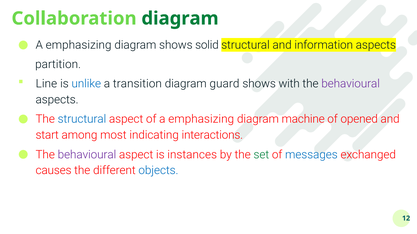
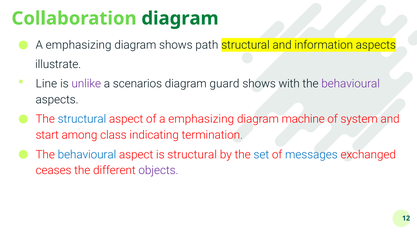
solid: solid -> path
partition: partition -> illustrate
unlike colour: blue -> purple
transition: transition -> scenarios
opened: opened -> system
most: most -> class
interactions: interactions -> termination
behavioural at (87, 155) colour: purple -> blue
is instances: instances -> structural
set colour: green -> blue
causes: causes -> ceases
objects colour: blue -> purple
